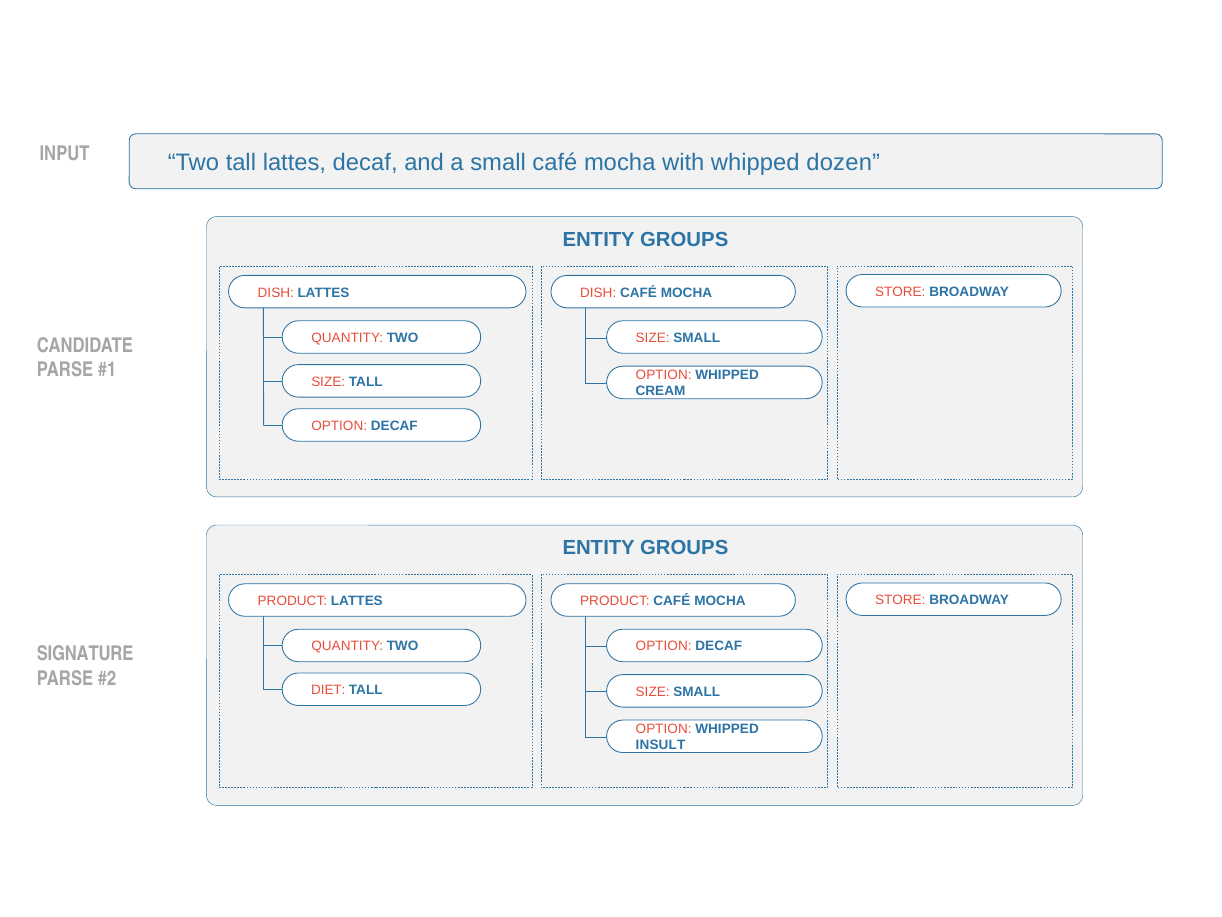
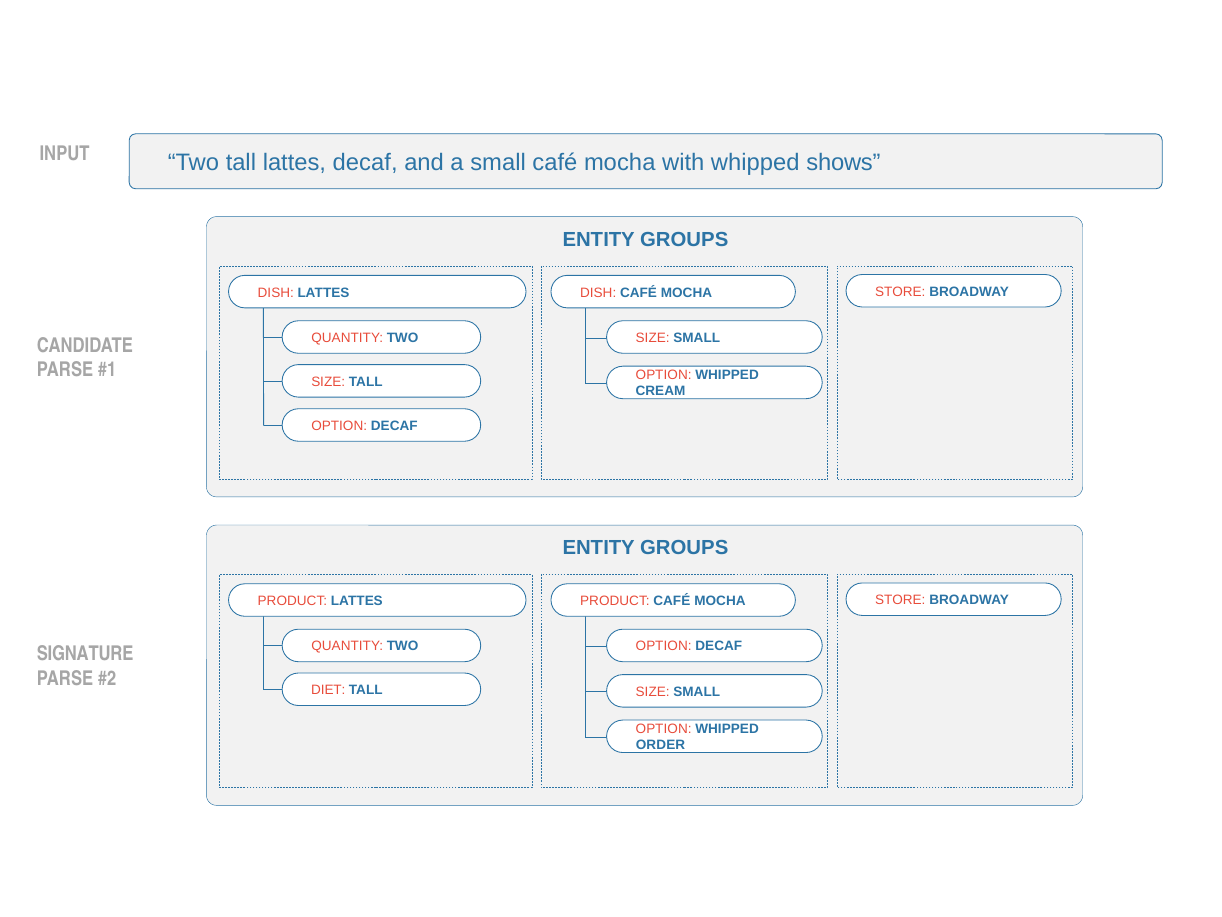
dozen: dozen -> shows
INSULT: INSULT -> ORDER
